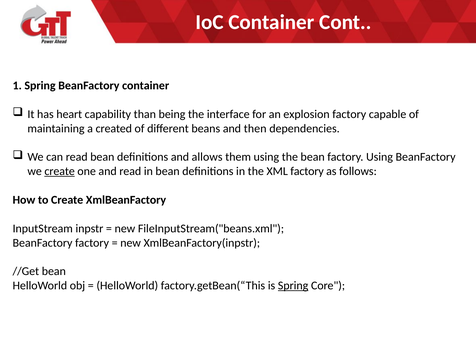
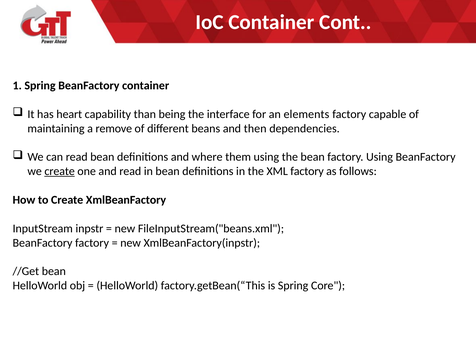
explosion: explosion -> elements
created: created -> remove
allows: allows -> where
Spring at (293, 286) underline: present -> none
